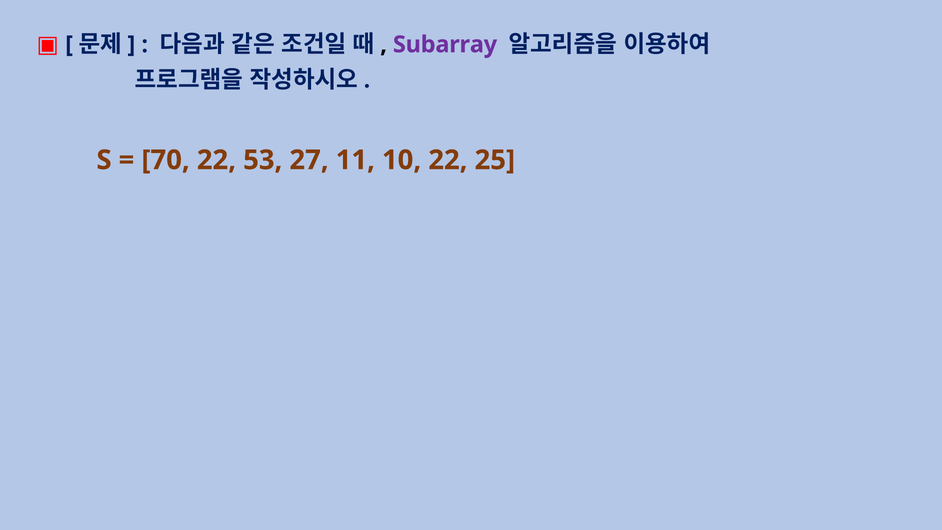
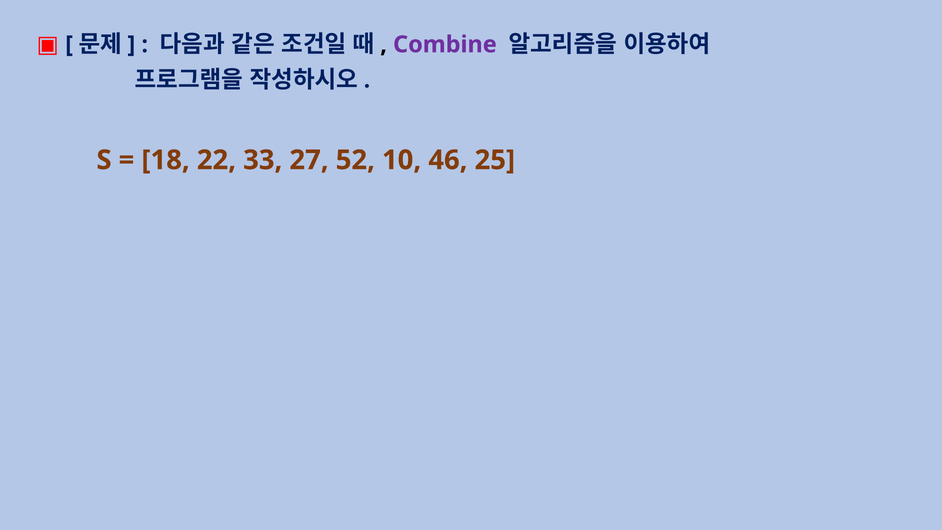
Subarray: Subarray -> Combine
70: 70 -> 18
53: 53 -> 33
11: 11 -> 52
10 22: 22 -> 46
